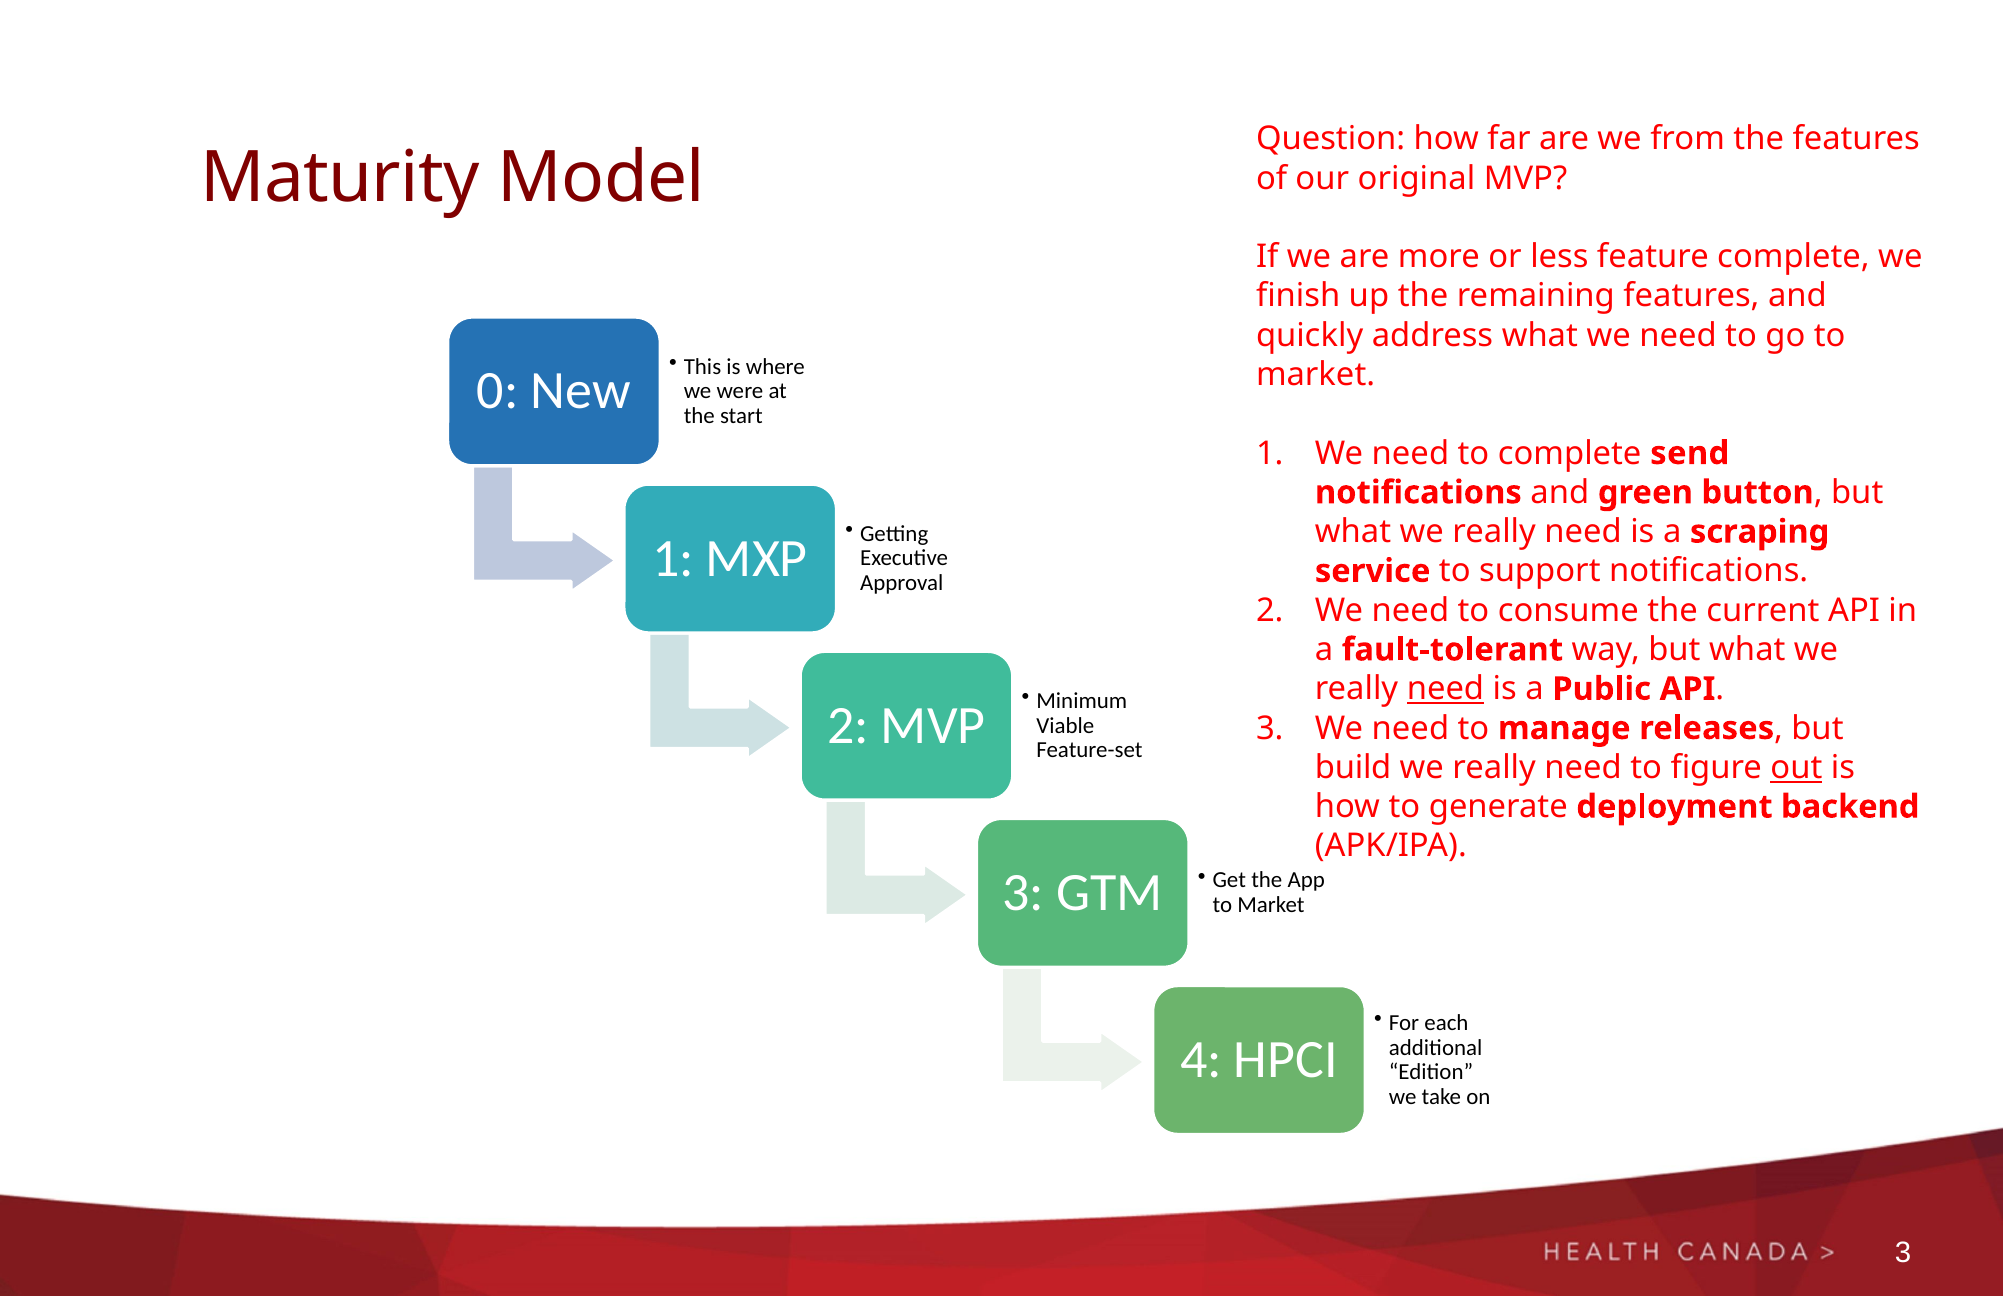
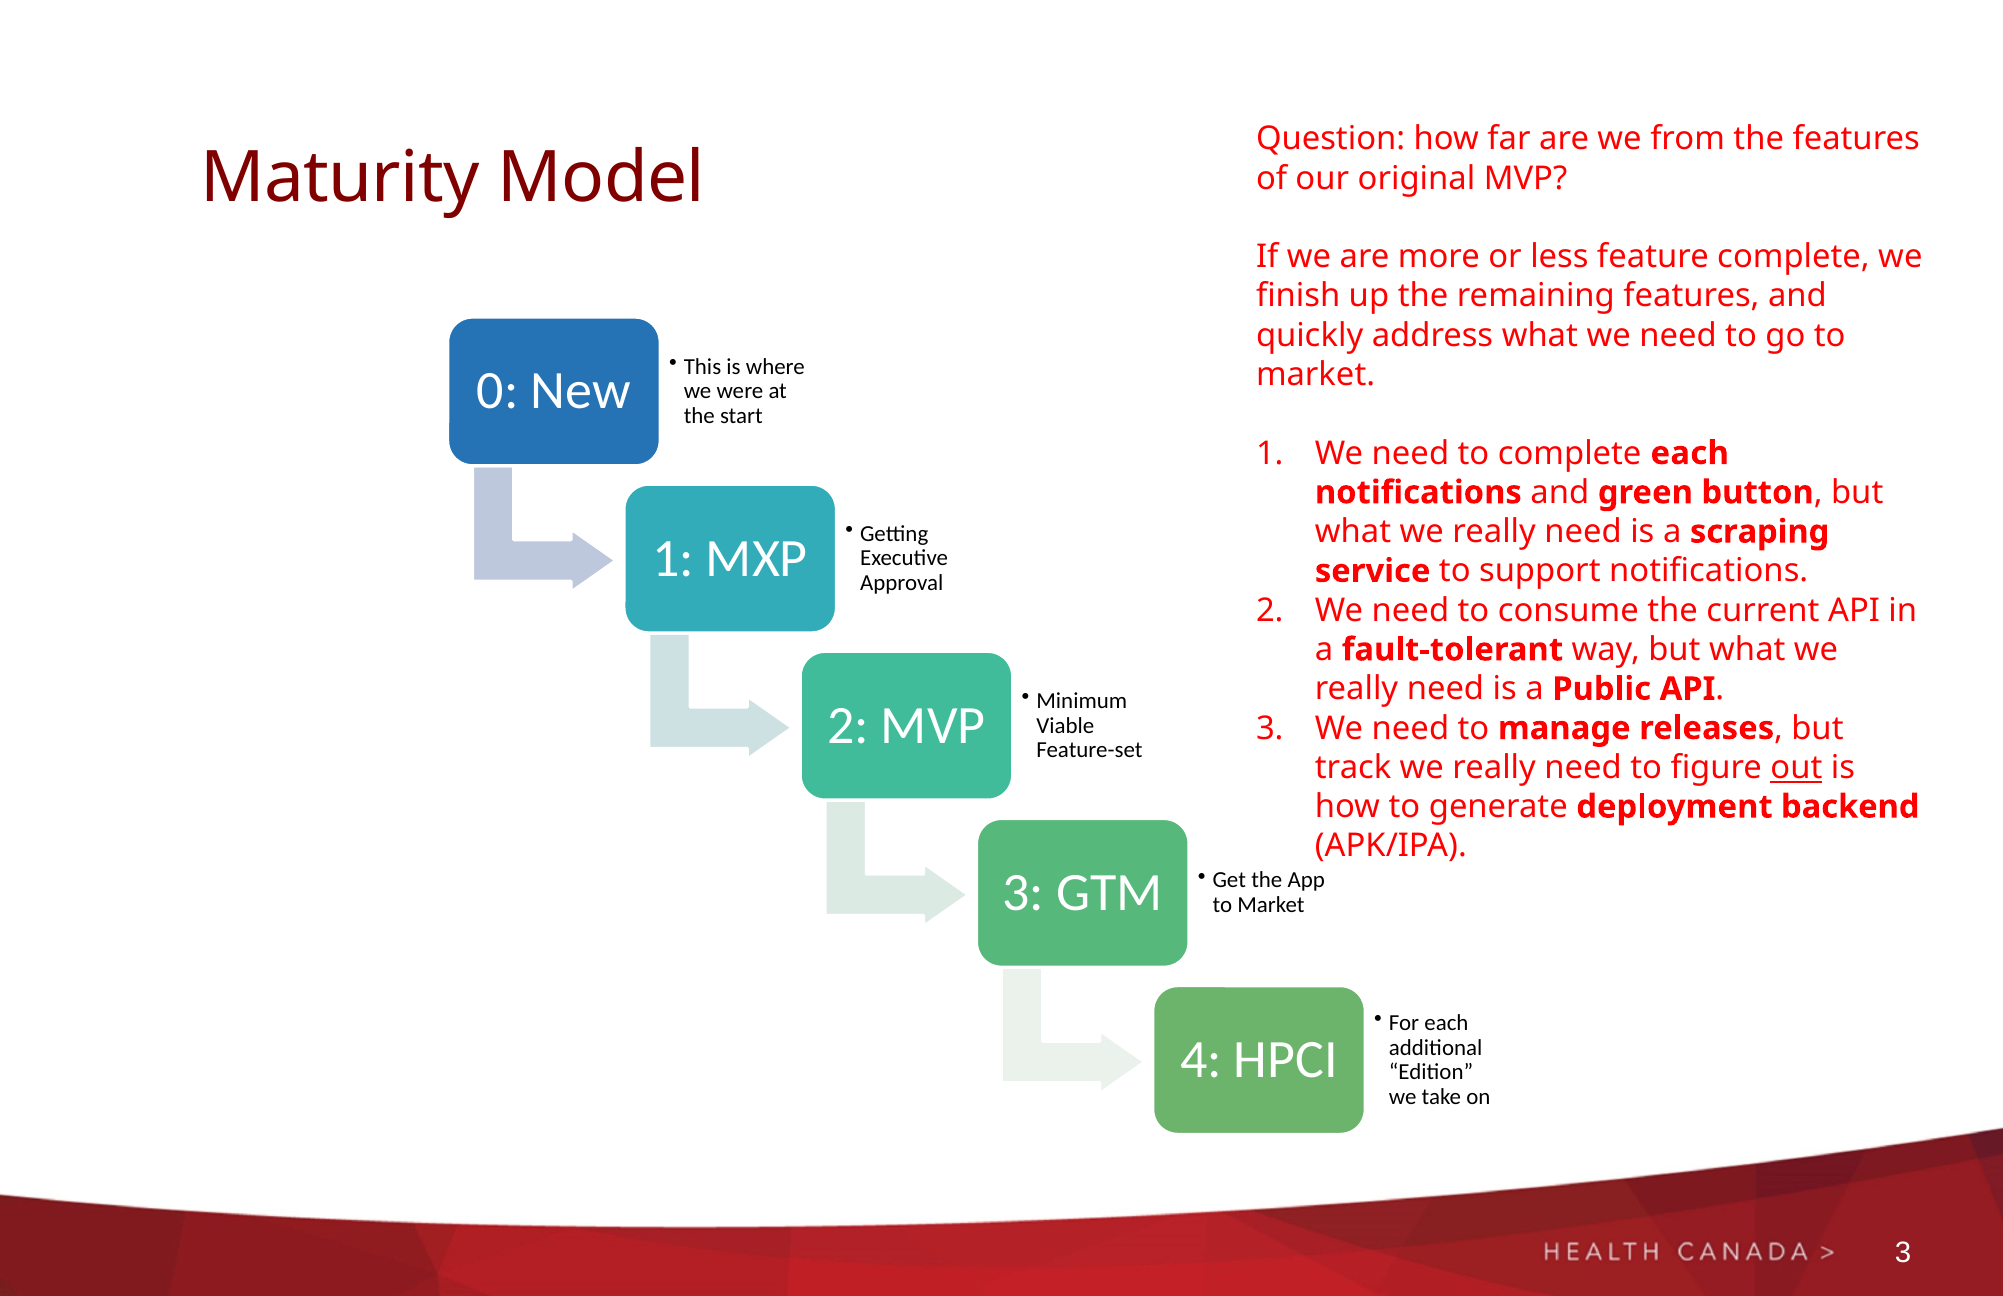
complete send: send -> each
need at (1445, 689) underline: present -> none
build: build -> track
